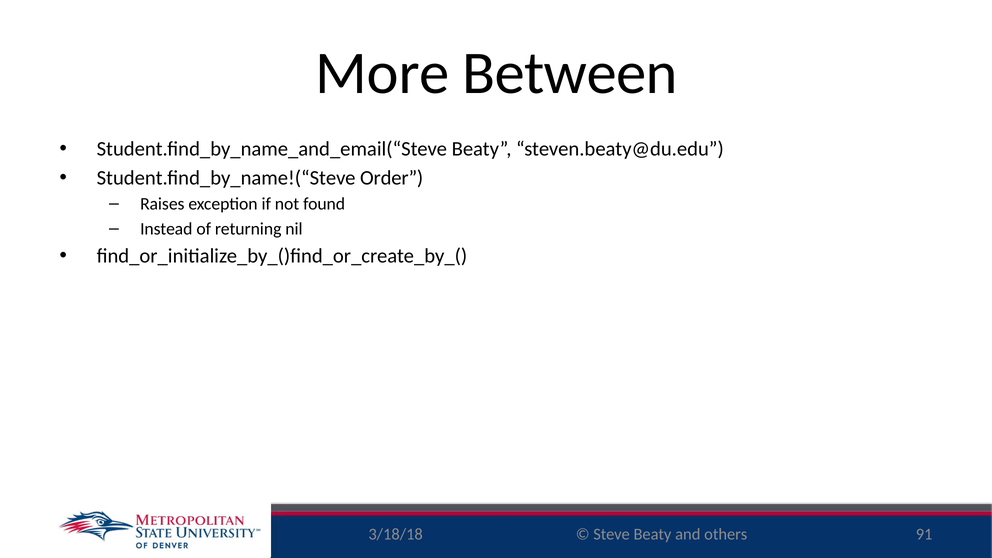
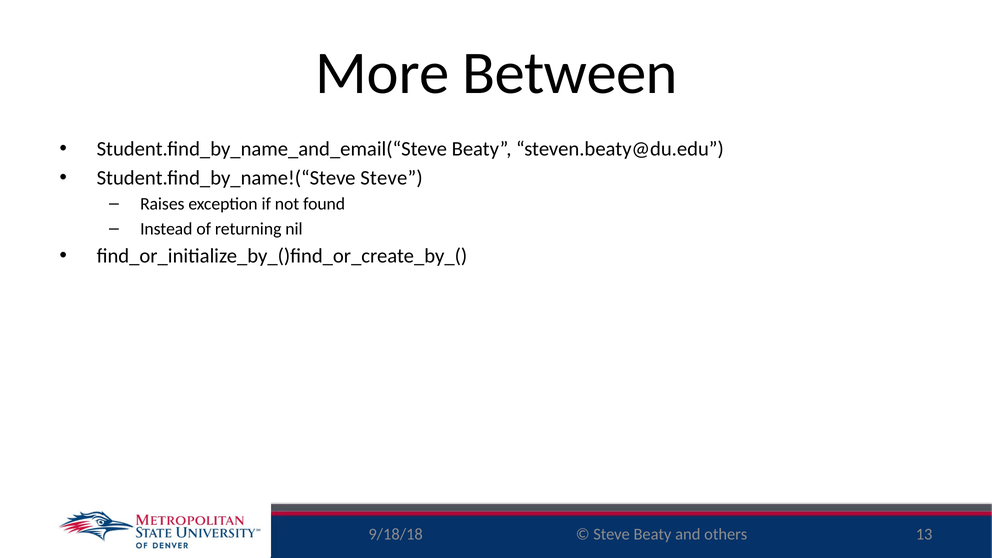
Student.find_by_name!(“Steve Order: Order -> Steve
3/18/18: 3/18/18 -> 9/18/18
91: 91 -> 13
